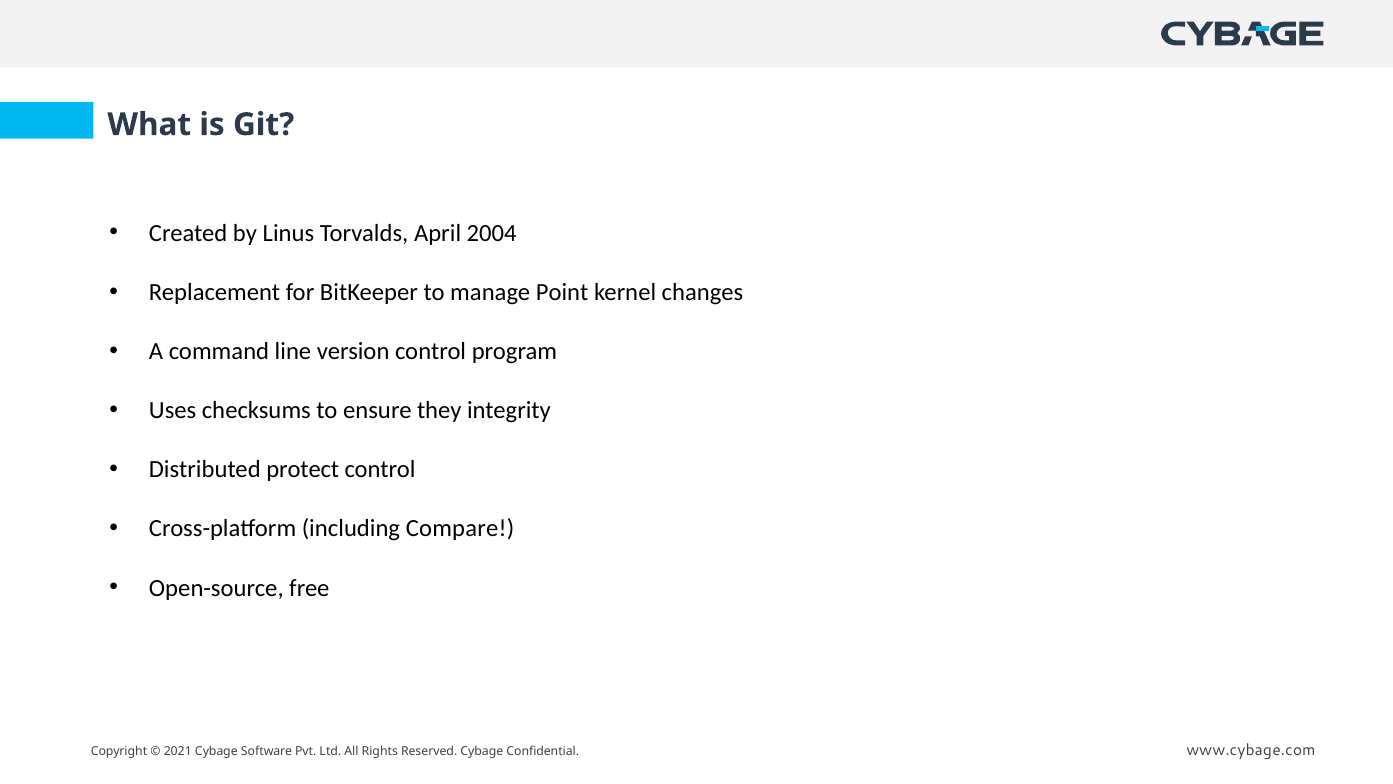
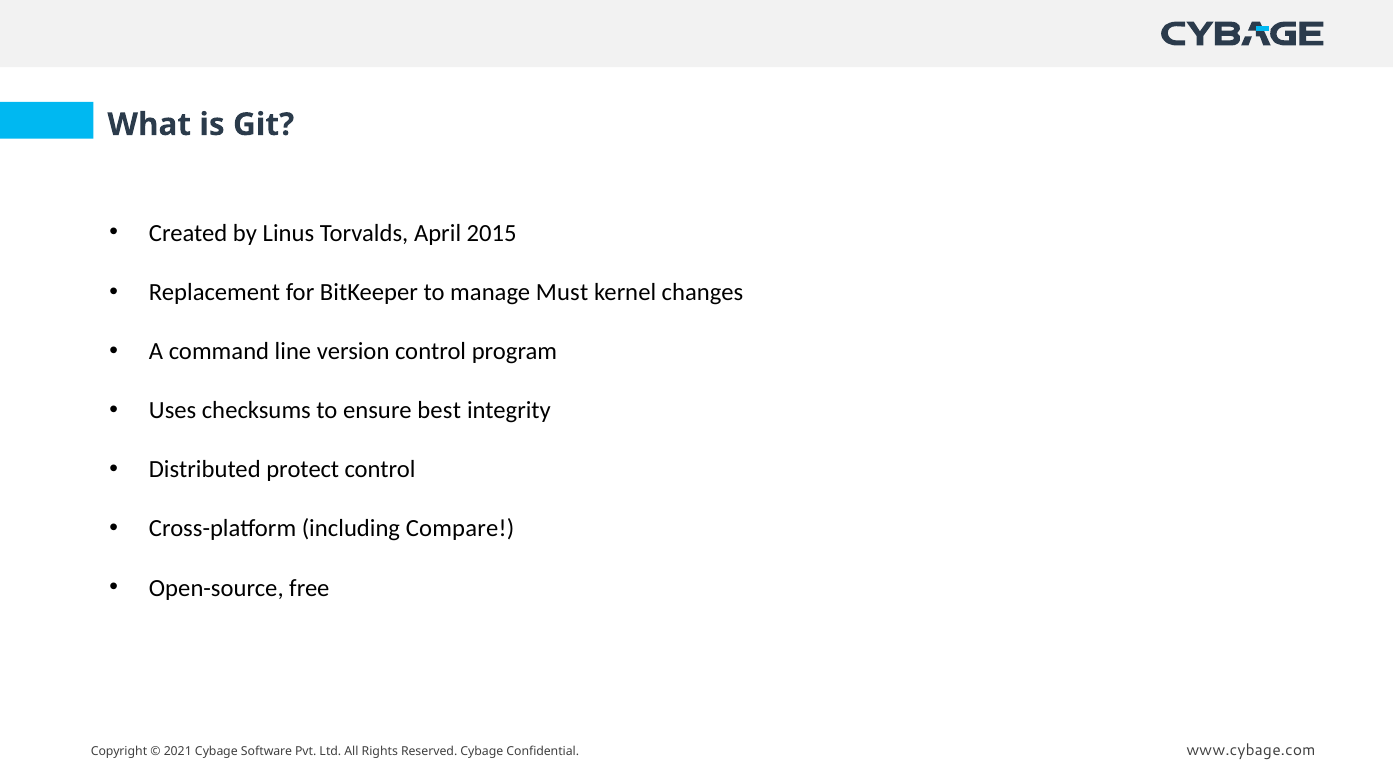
2004: 2004 -> 2015
Point: Point -> Must
they: they -> best
